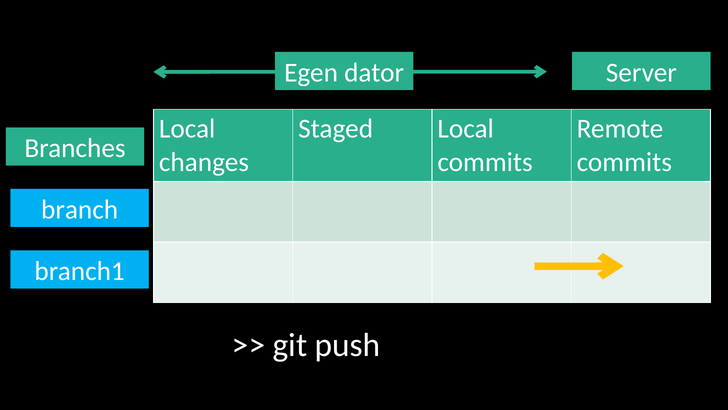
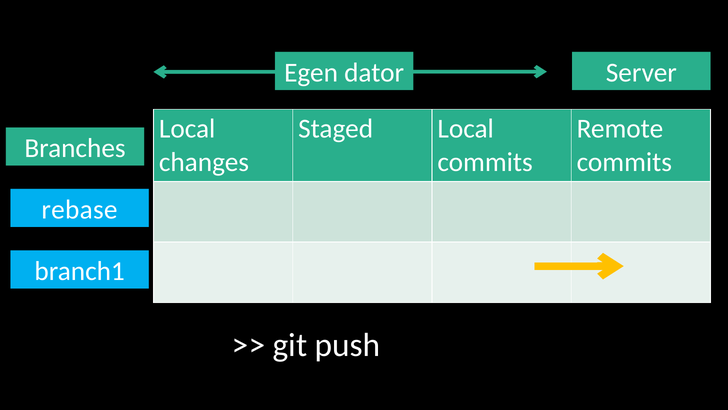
branch: branch -> rebase
